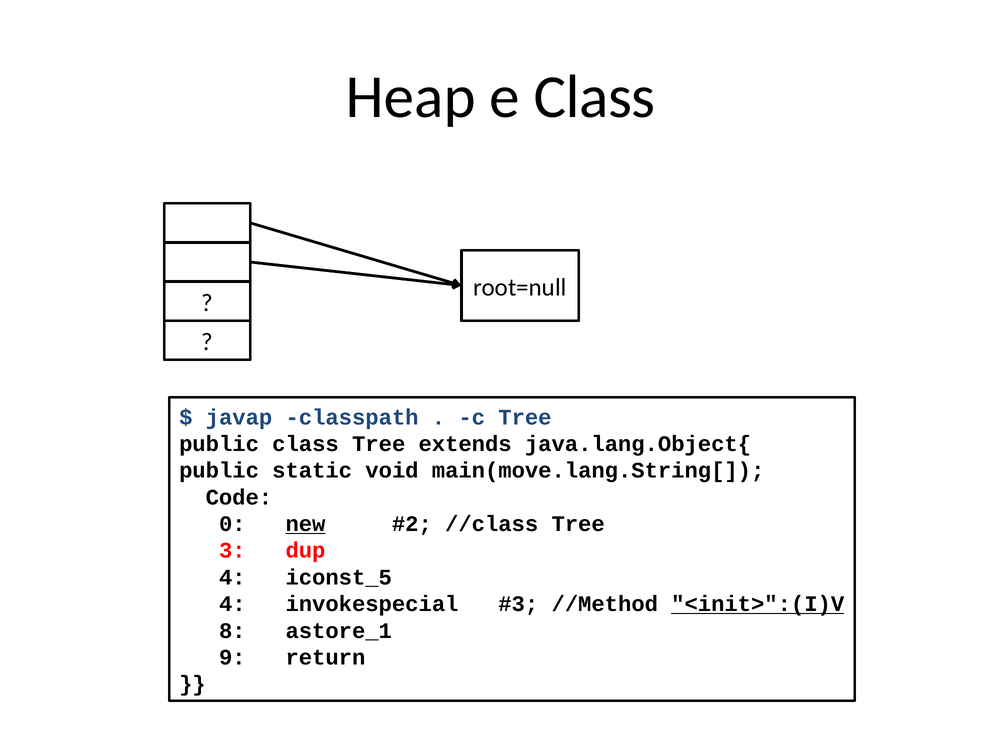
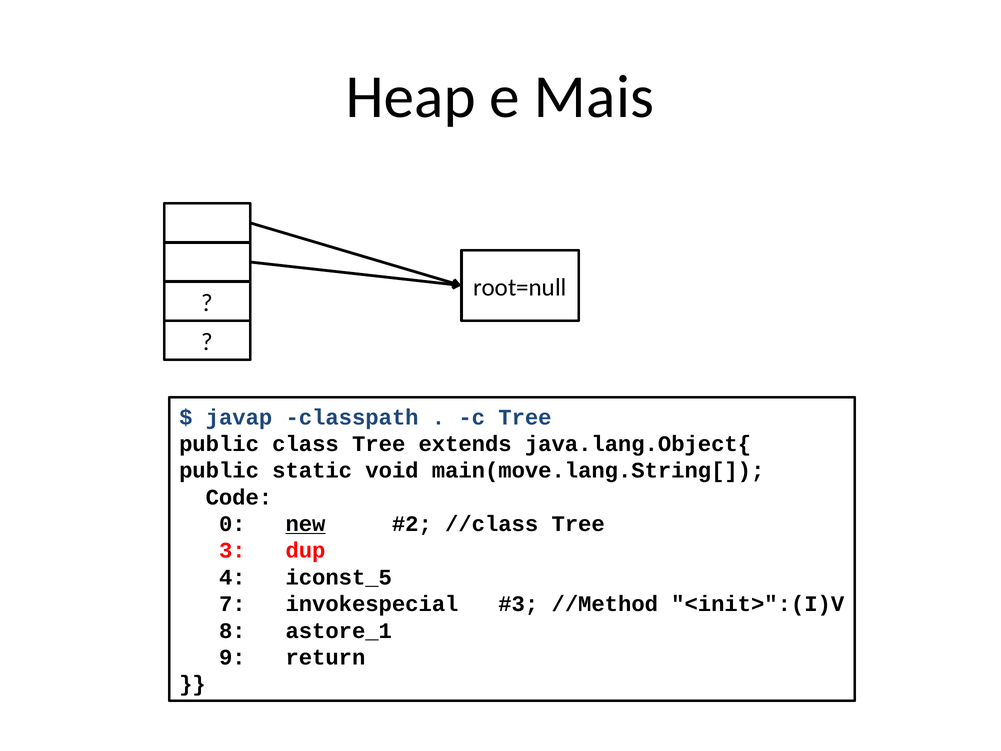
e Class: Class -> Mais
4 at (232, 604): 4 -> 7
<init>":(I)V underline: present -> none
